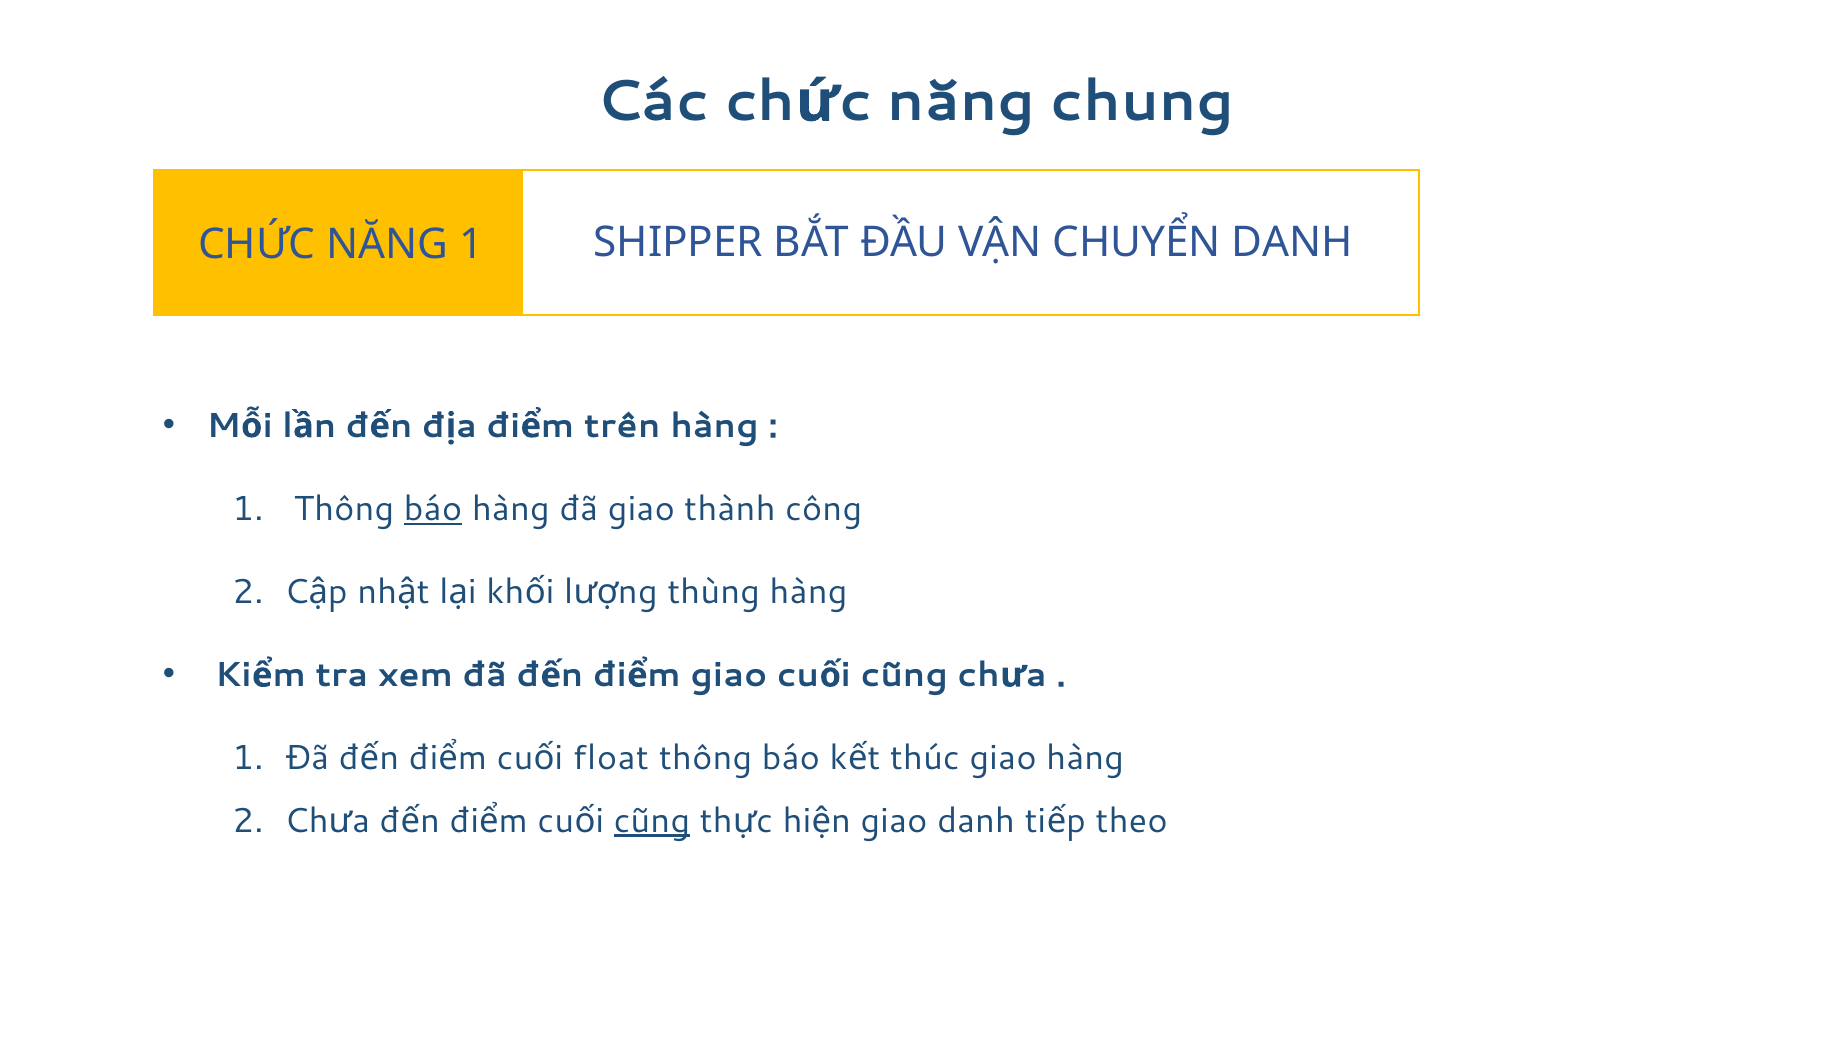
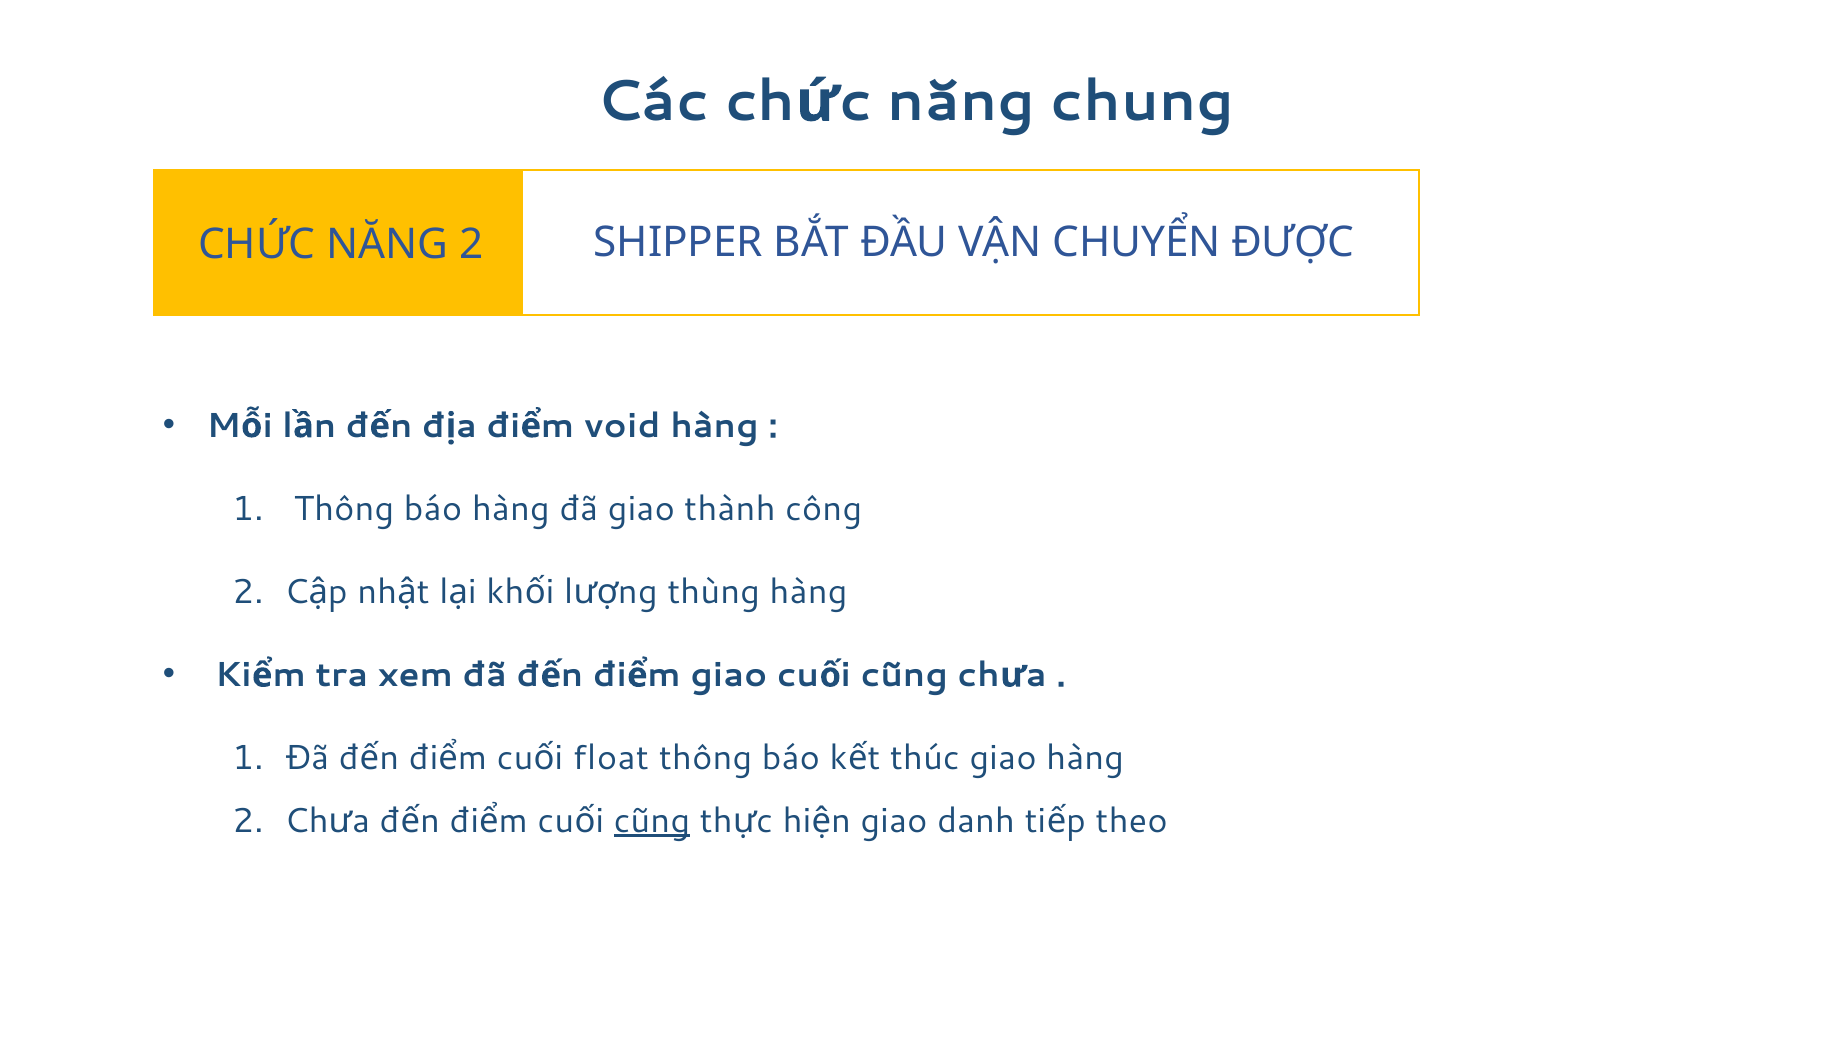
NĂNG 1: 1 -> 2
CHUYỂN DANH: DANH -> ĐƯỢC
trên: trên -> void
báo at (433, 509) underline: present -> none
